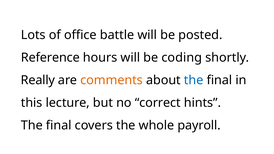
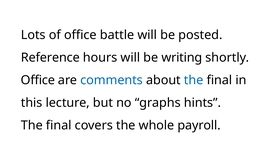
coding: coding -> writing
Really at (38, 80): Really -> Office
comments colour: orange -> blue
correct: correct -> graphs
